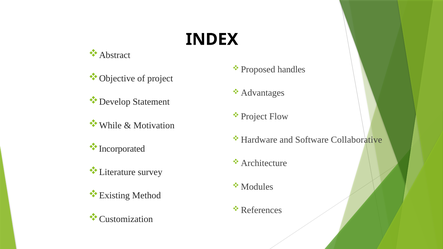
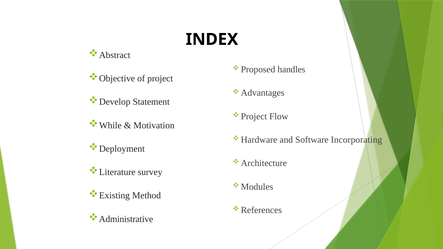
Collaborative: Collaborative -> Incorporating
Incorporated: Incorporated -> Deployment
Customization: Customization -> Administrative
